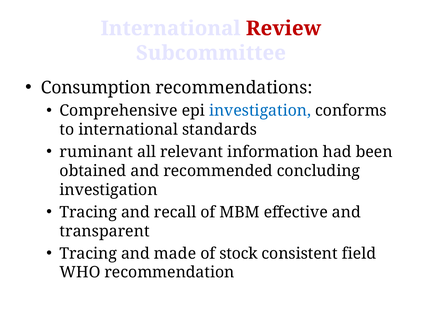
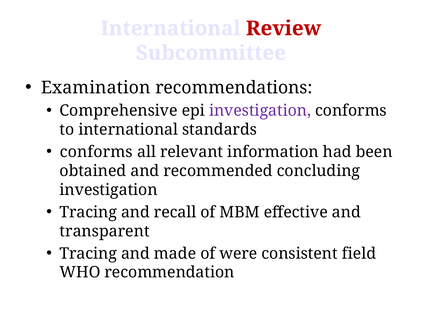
Consumption: Consumption -> Examination
investigation at (260, 111) colour: blue -> purple
ruminant at (96, 152): ruminant -> conforms
stock: stock -> were
